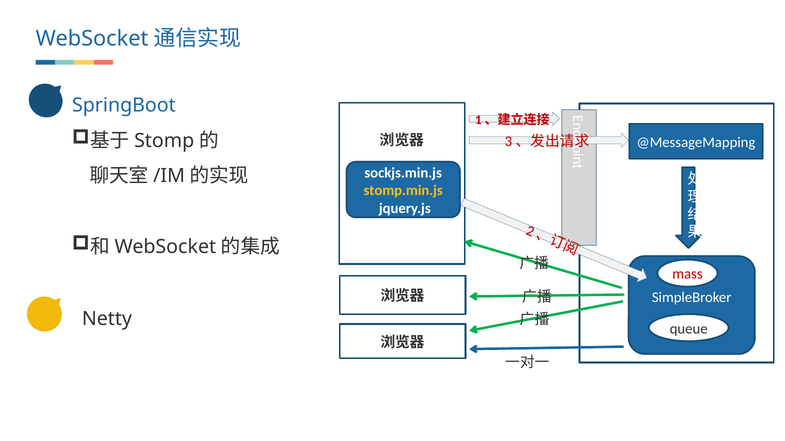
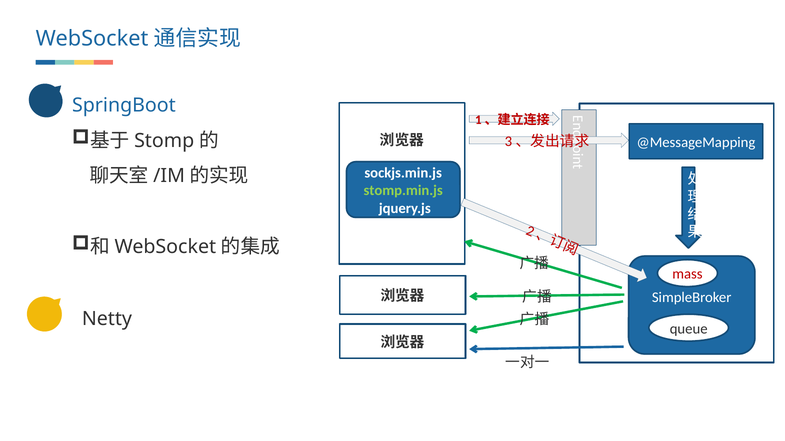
stomp.min.js colour: yellow -> light green
